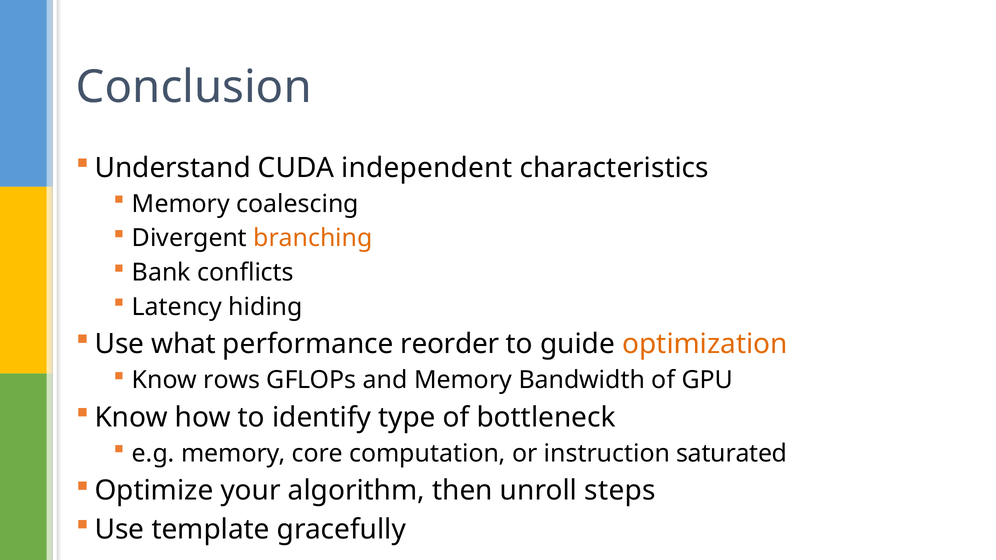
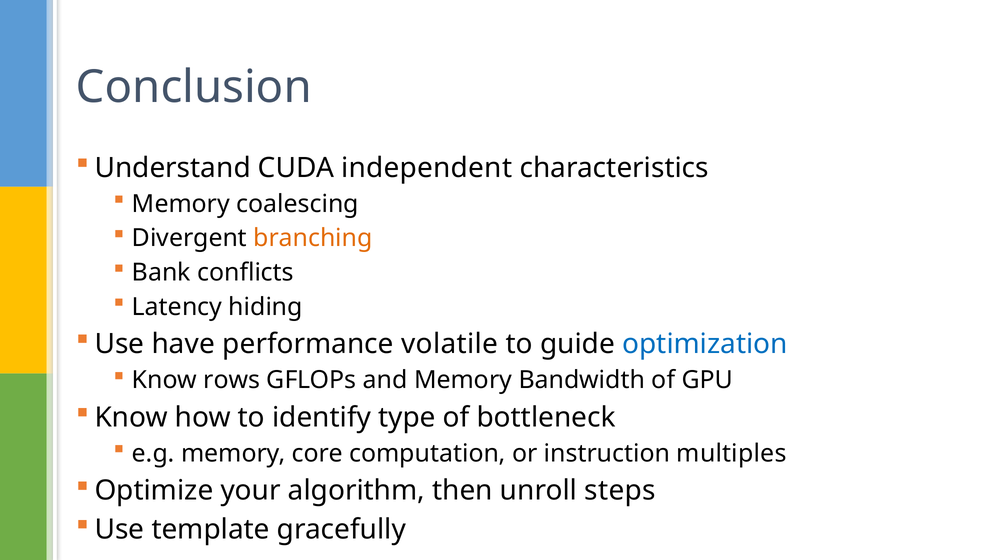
what: what -> have
reorder: reorder -> volatile
optimization colour: orange -> blue
saturated: saturated -> multiples
